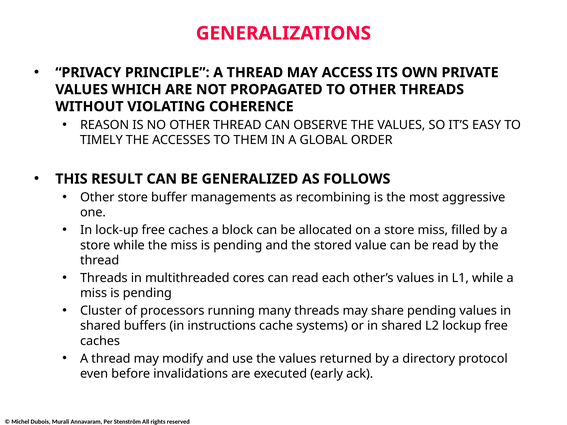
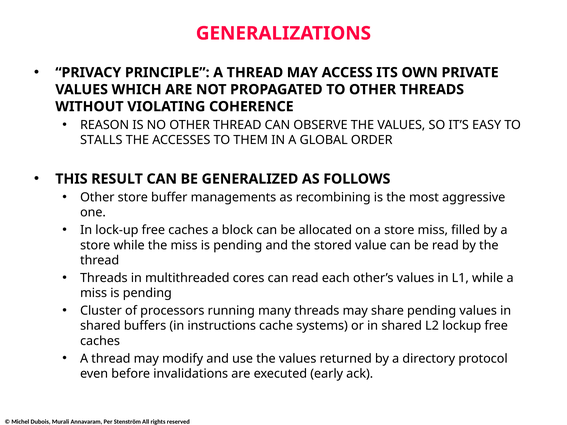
TIMELY: TIMELY -> STALLS
